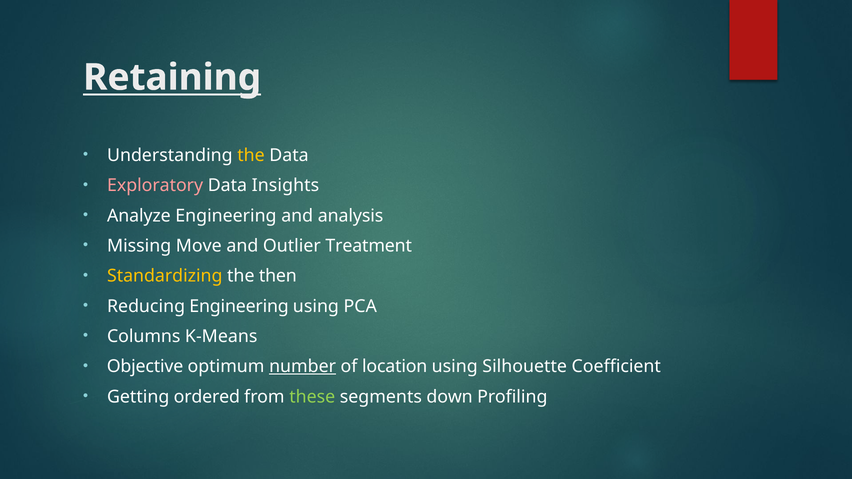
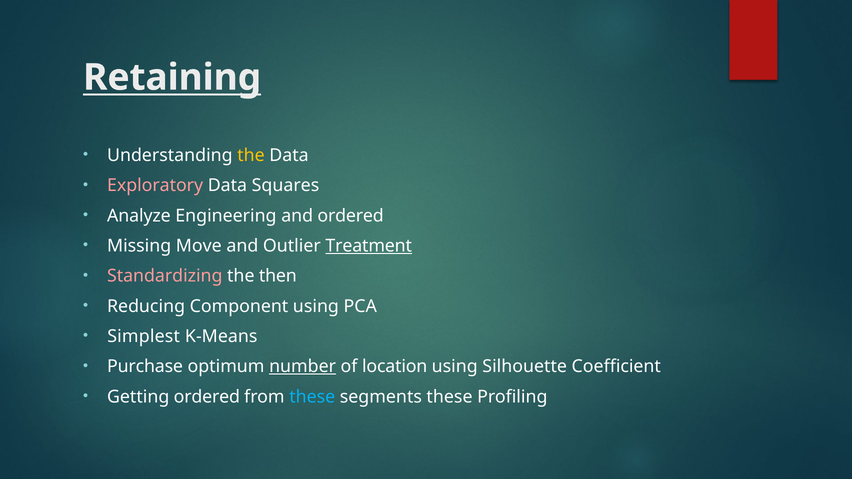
Insights: Insights -> Squares
and analysis: analysis -> ordered
Treatment underline: none -> present
Standardizing colour: yellow -> pink
Reducing Engineering: Engineering -> Component
Columns: Columns -> Simplest
Objective: Objective -> Purchase
these at (312, 397) colour: light green -> light blue
segments down: down -> these
